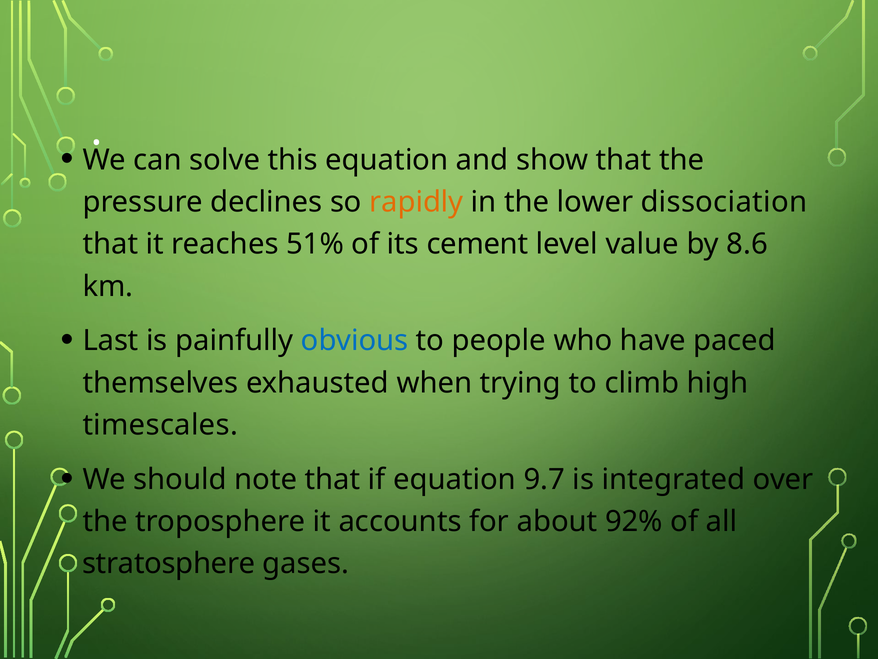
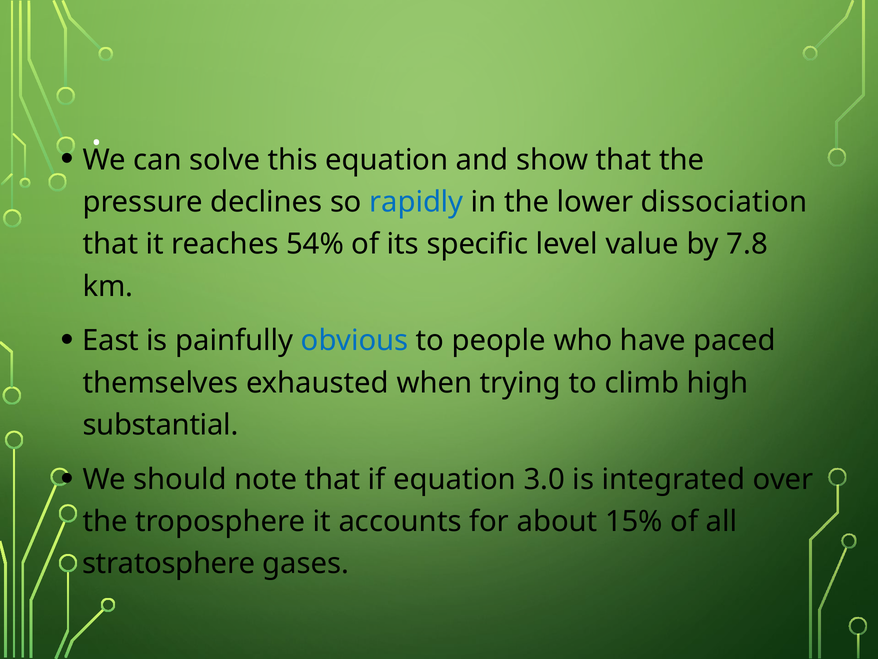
rapidly colour: orange -> blue
51%: 51% -> 54%
cement: cement -> specific
8.6: 8.6 -> 7.8
Last: Last -> East
timescales: timescales -> substantial
9.7: 9.7 -> 3.0
92%: 92% -> 15%
